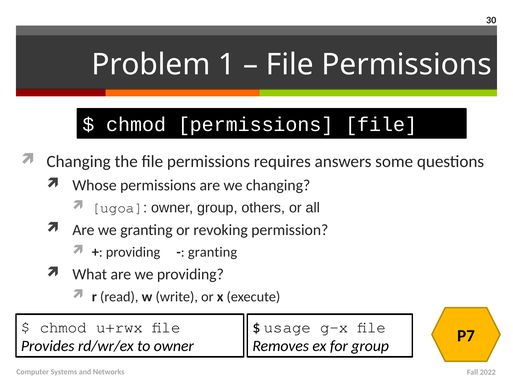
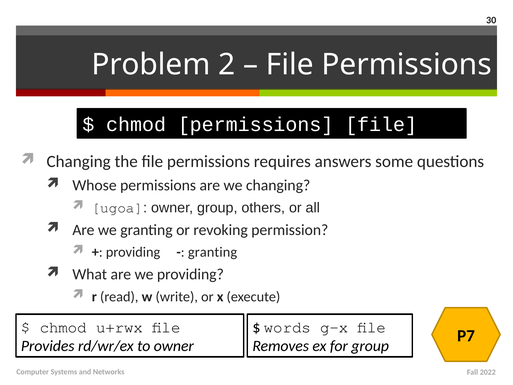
1: 1 -> 2
usage: usage -> words
